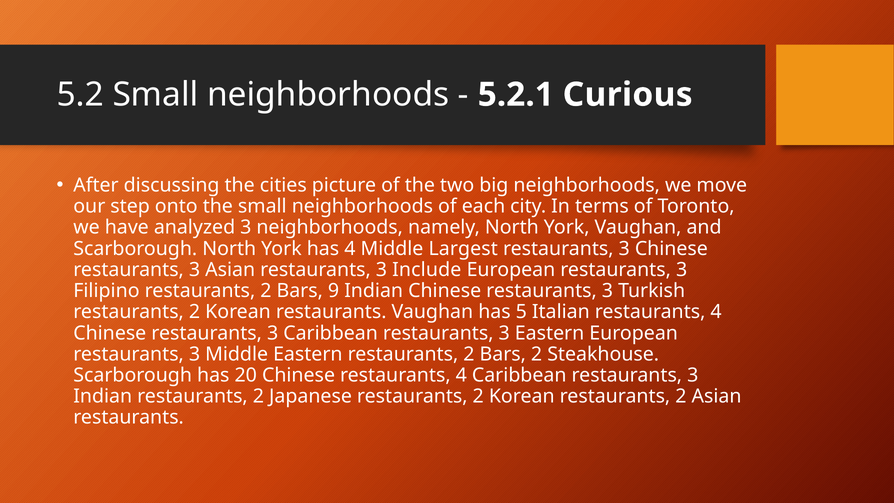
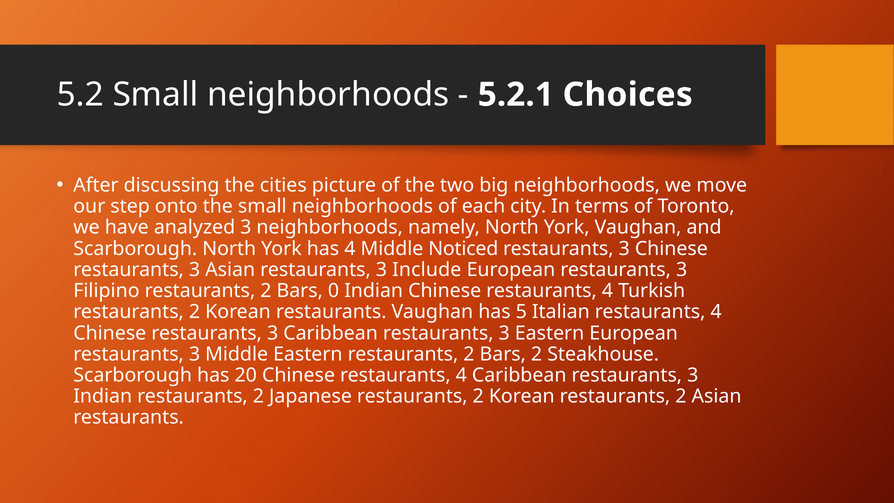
Curious: Curious -> Choices
Largest: Largest -> Noticed
9: 9 -> 0
Indian Chinese restaurants 3: 3 -> 4
